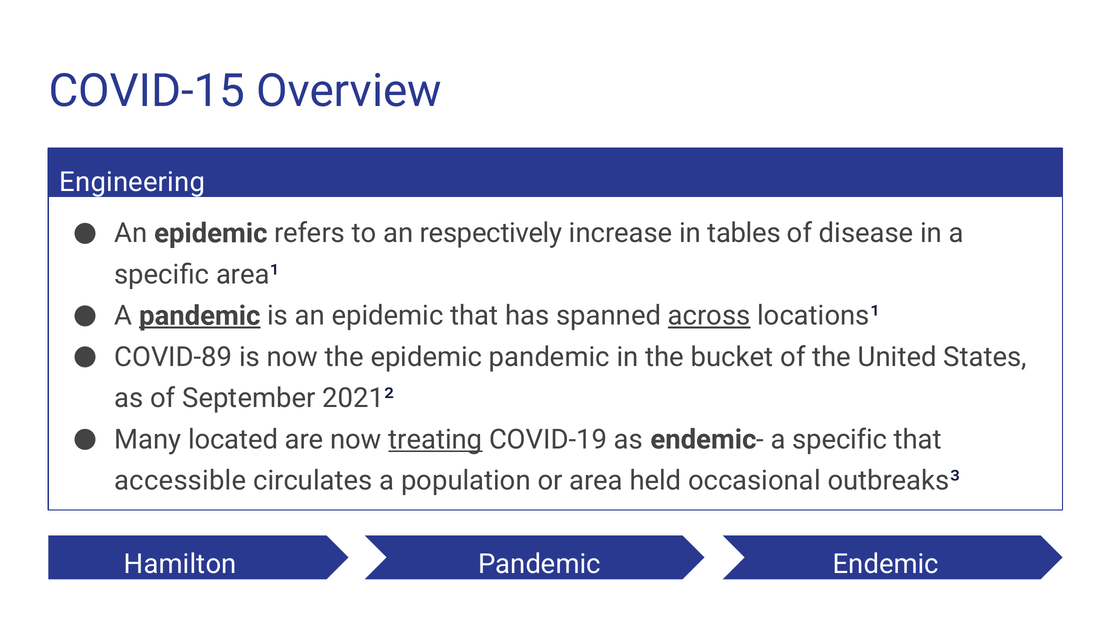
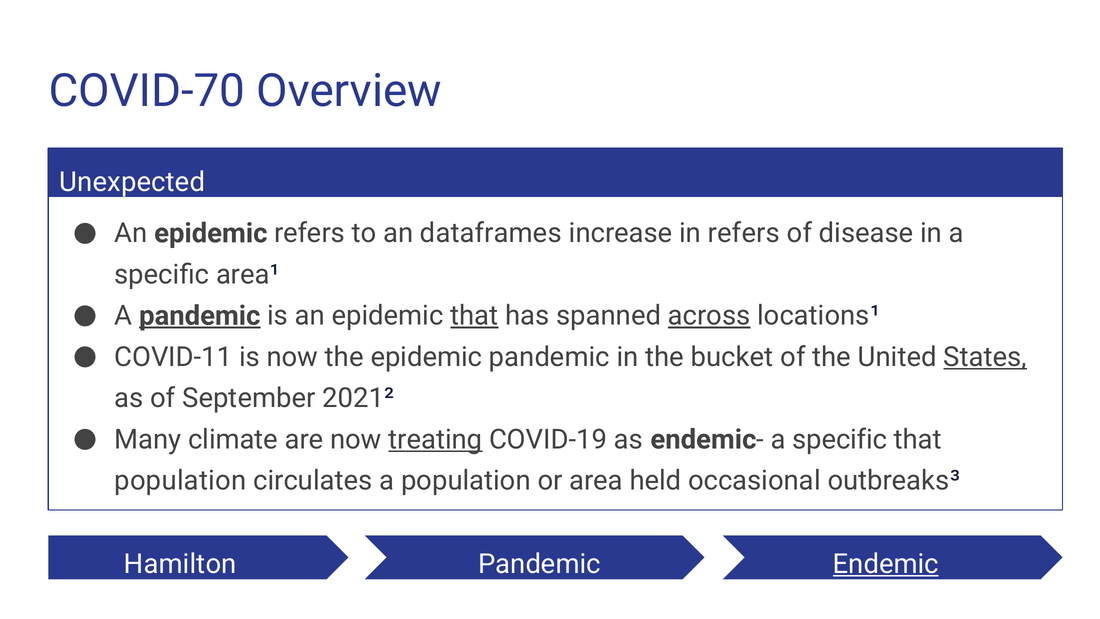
COVID-15: COVID-15 -> COVID-70
Engineering: Engineering -> Unexpected
respectively: respectively -> dataframes
in tables: tables -> refers
that at (474, 316) underline: none -> present
COVID-89: COVID-89 -> COVID-11
States underline: none -> present
located: located -> climate
accessible at (180, 481): accessible -> population
Endemic underline: none -> present
